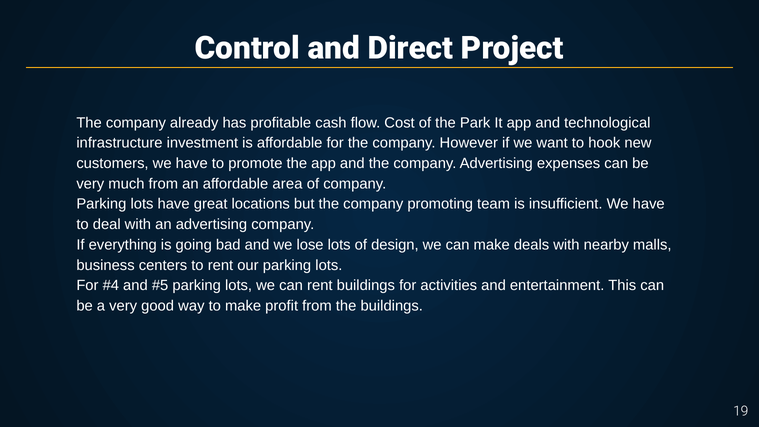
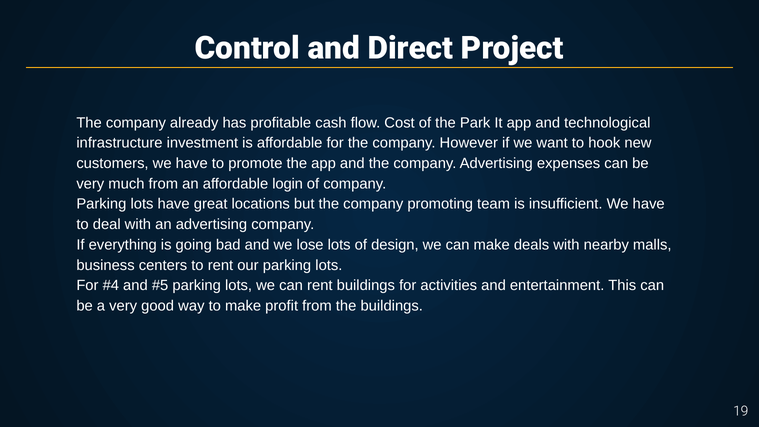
area: area -> login
